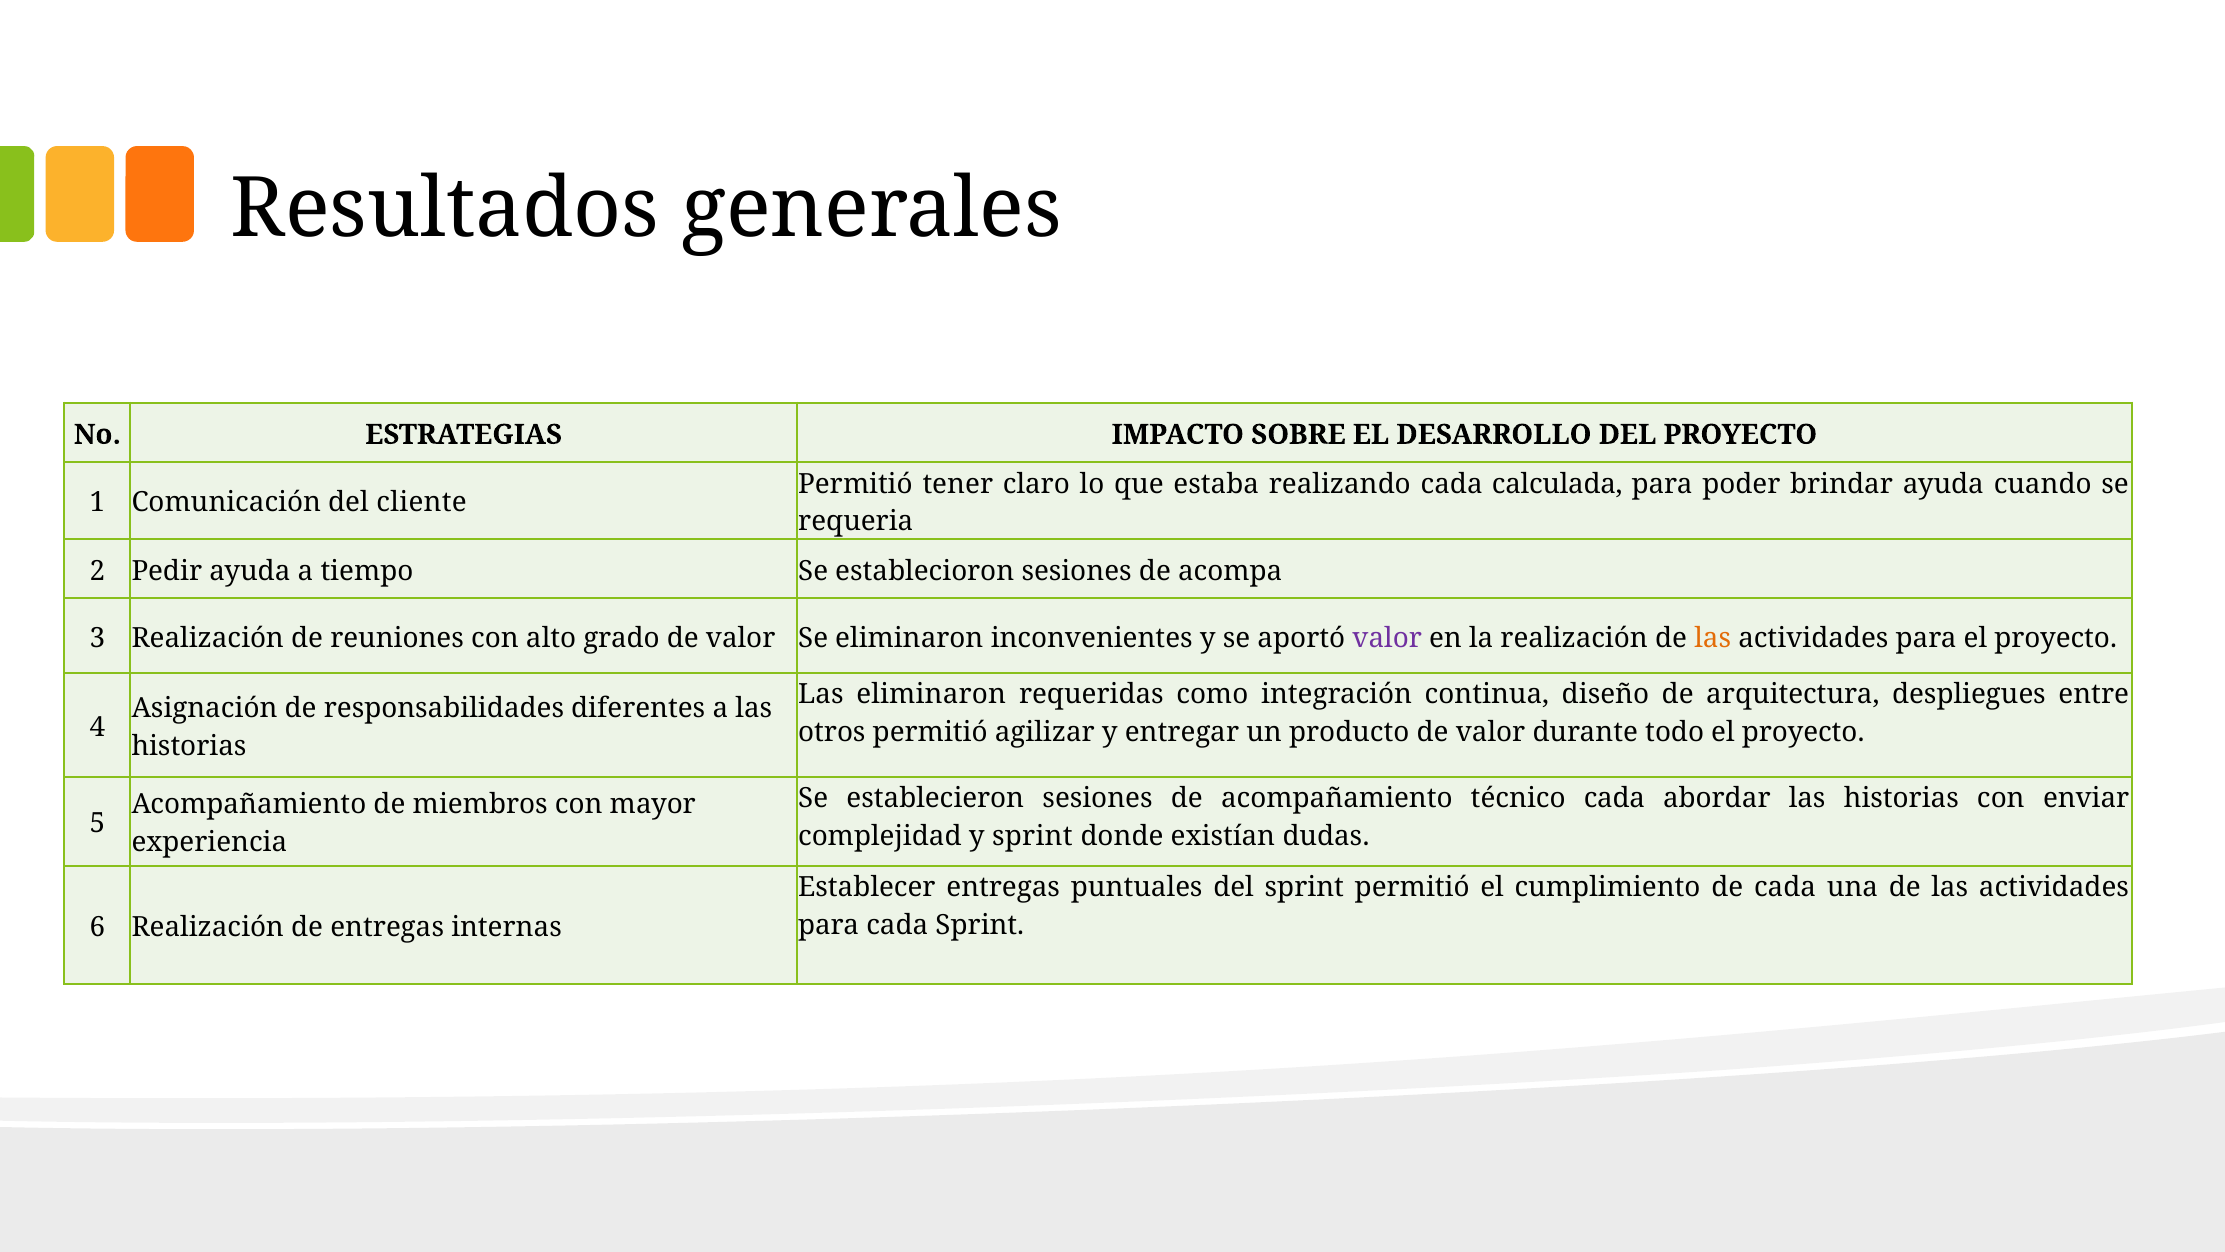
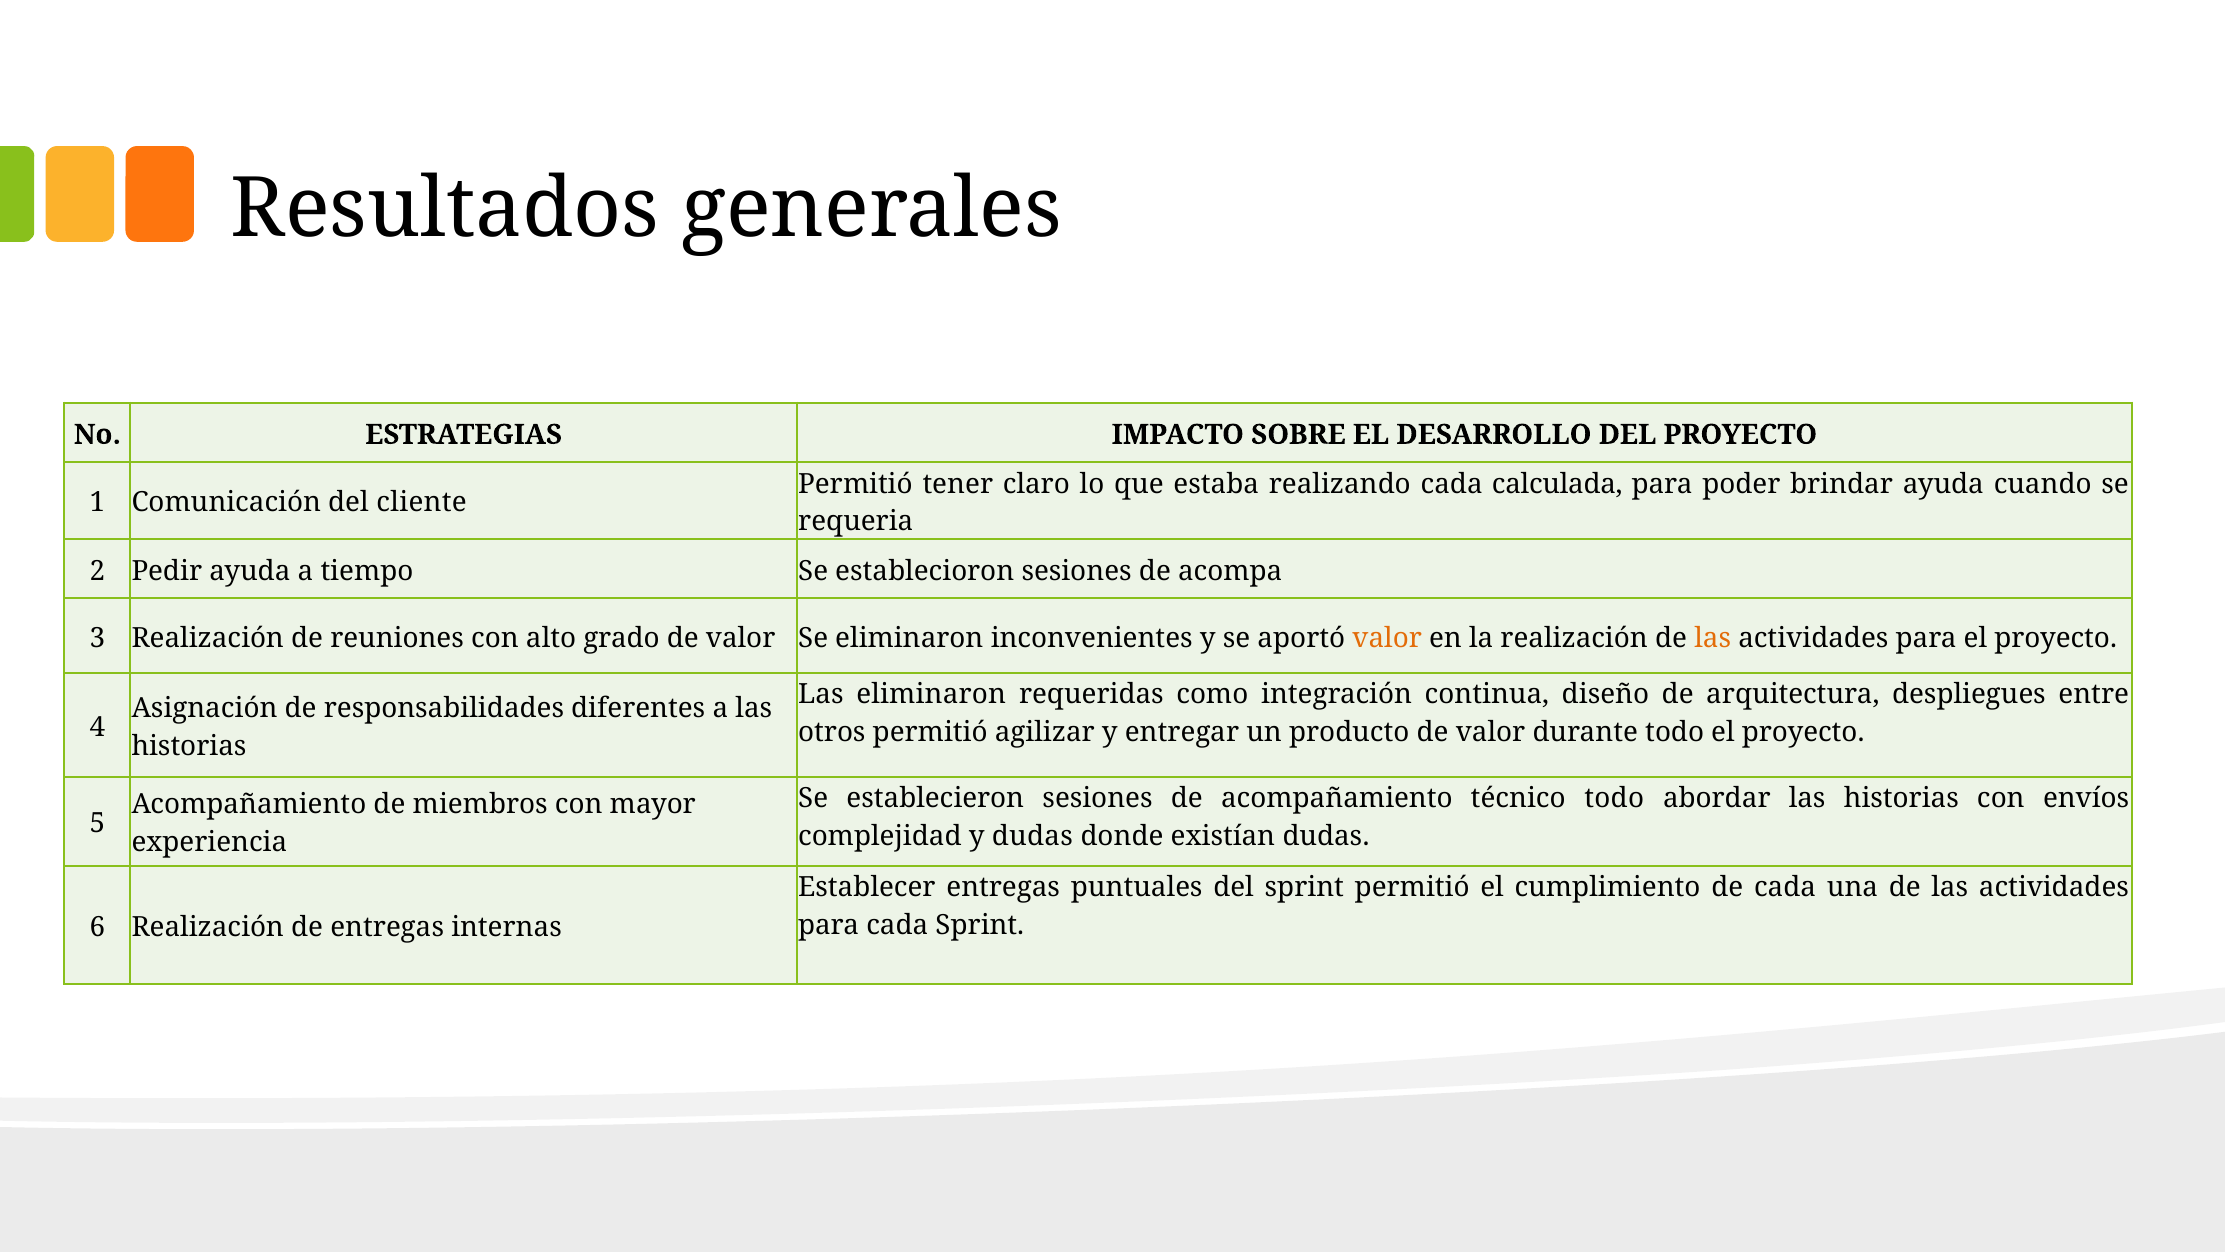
valor at (1387, 638) colour: purple -> orange
técnico cada: cada -> todo
enviar: enviar -> envíos
y sprint: sprint -> dudas
